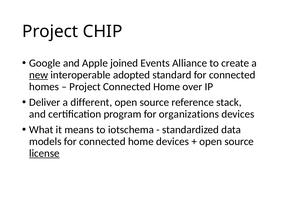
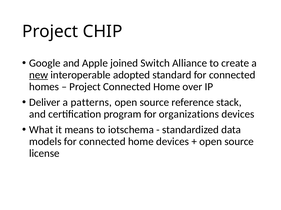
Events: Events -> Switch
different: different -> patterns
license underline: present -> none
